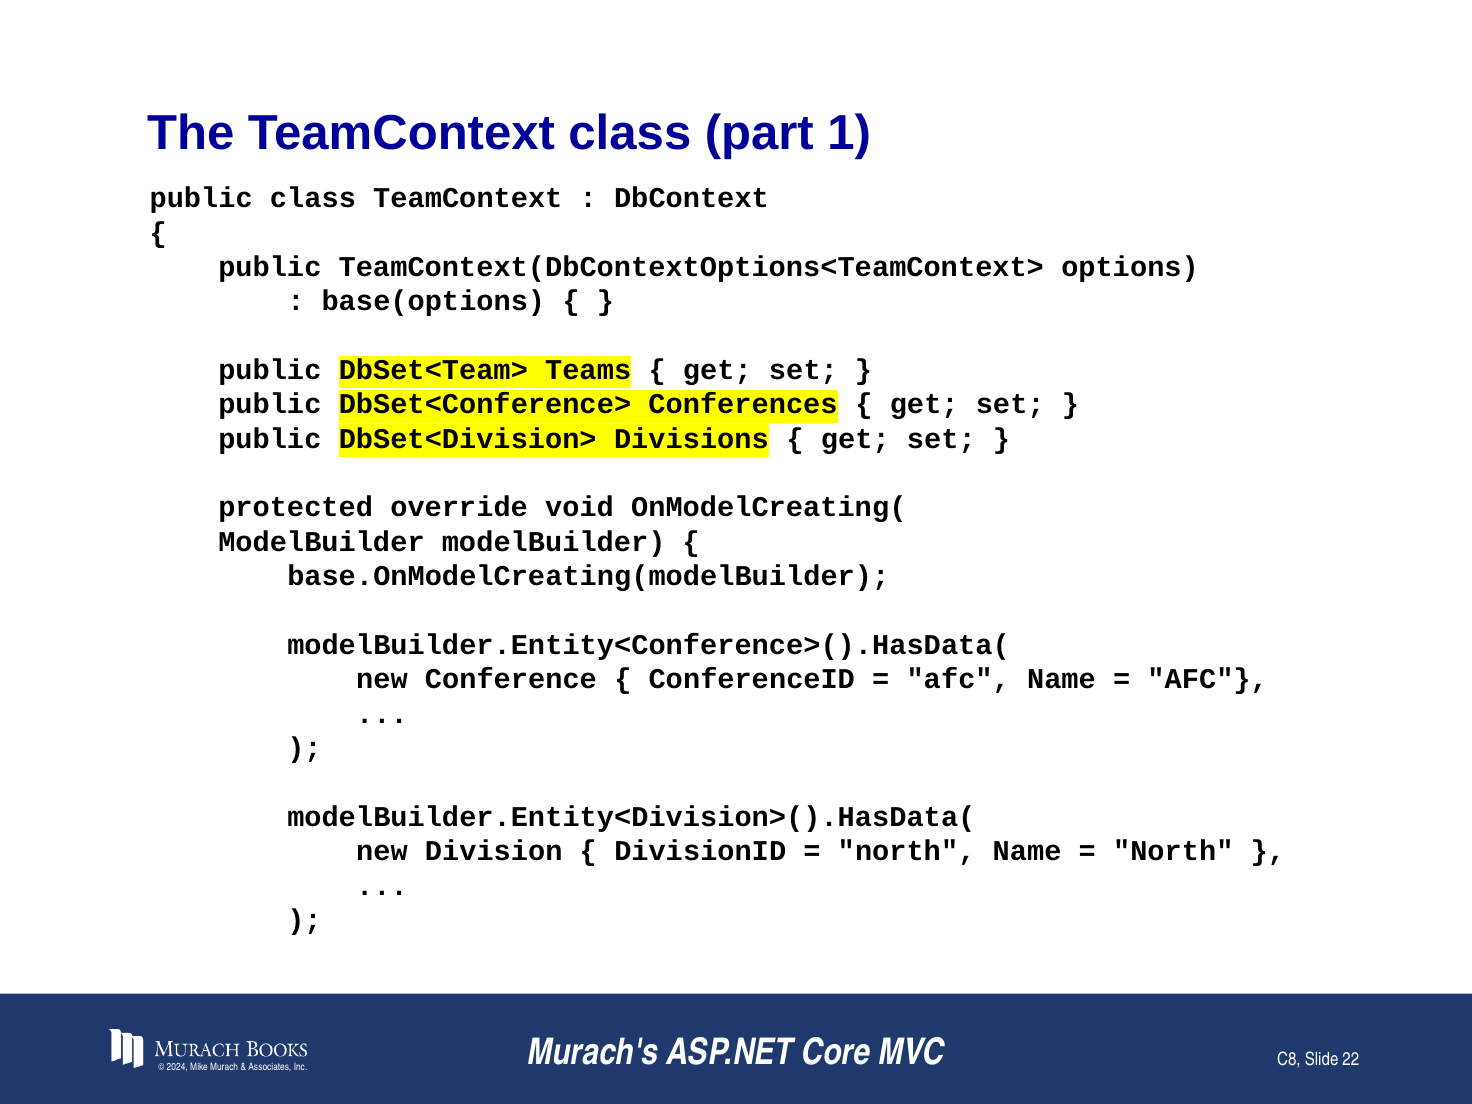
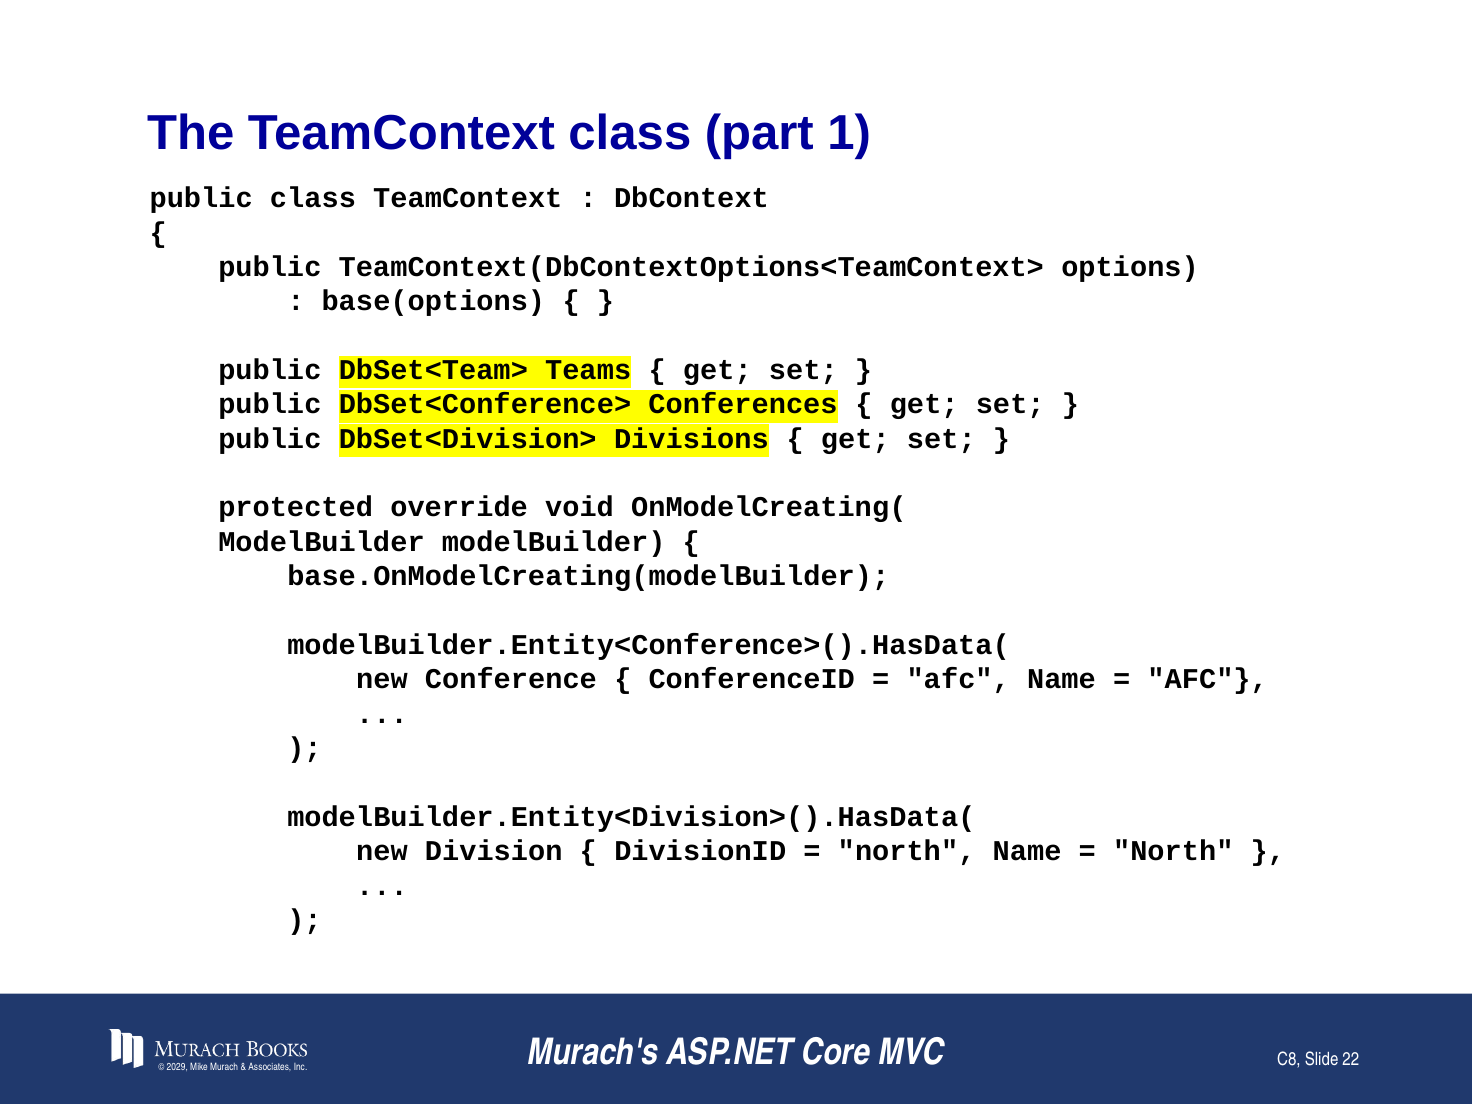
2024: 2024 -> 2029
